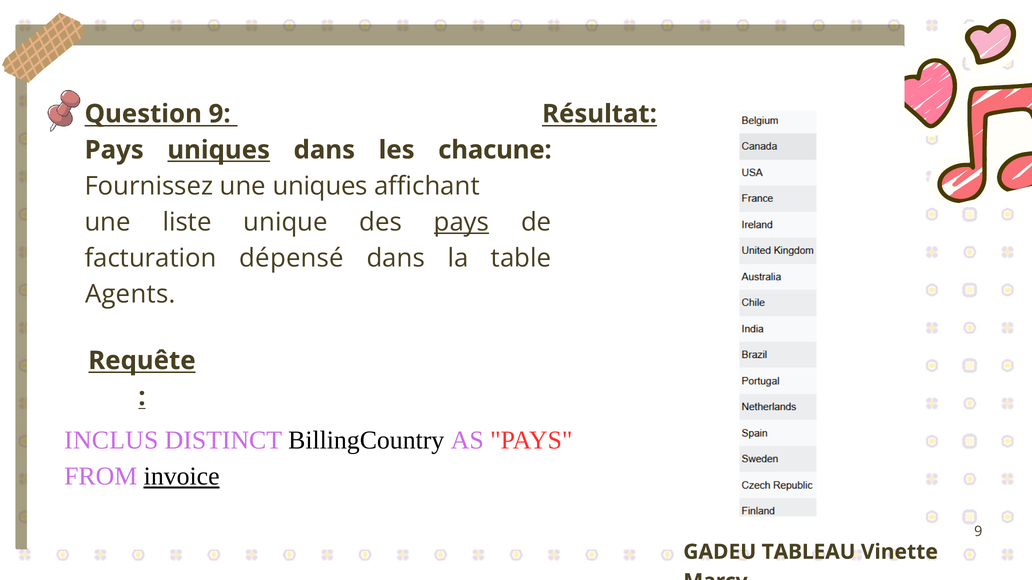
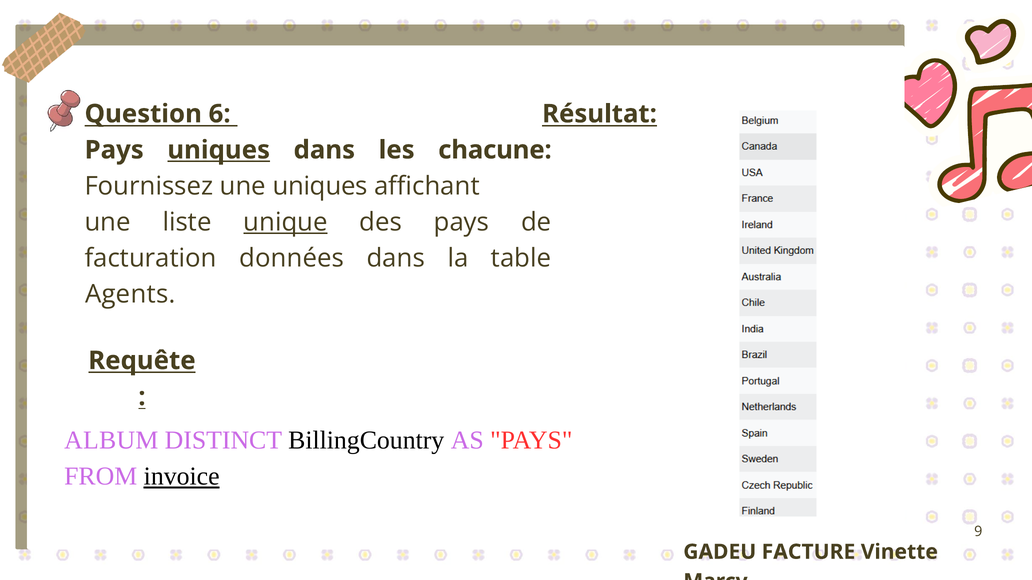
Question 9: 9 -> 6
unique underline: none -> present
pays at (461, 222) underline: present -> none
dépensé: dépensé -> données
INCLUS: INCLUS -> ALBUM
TABLEAU: TABLEAU -> FACTURE
